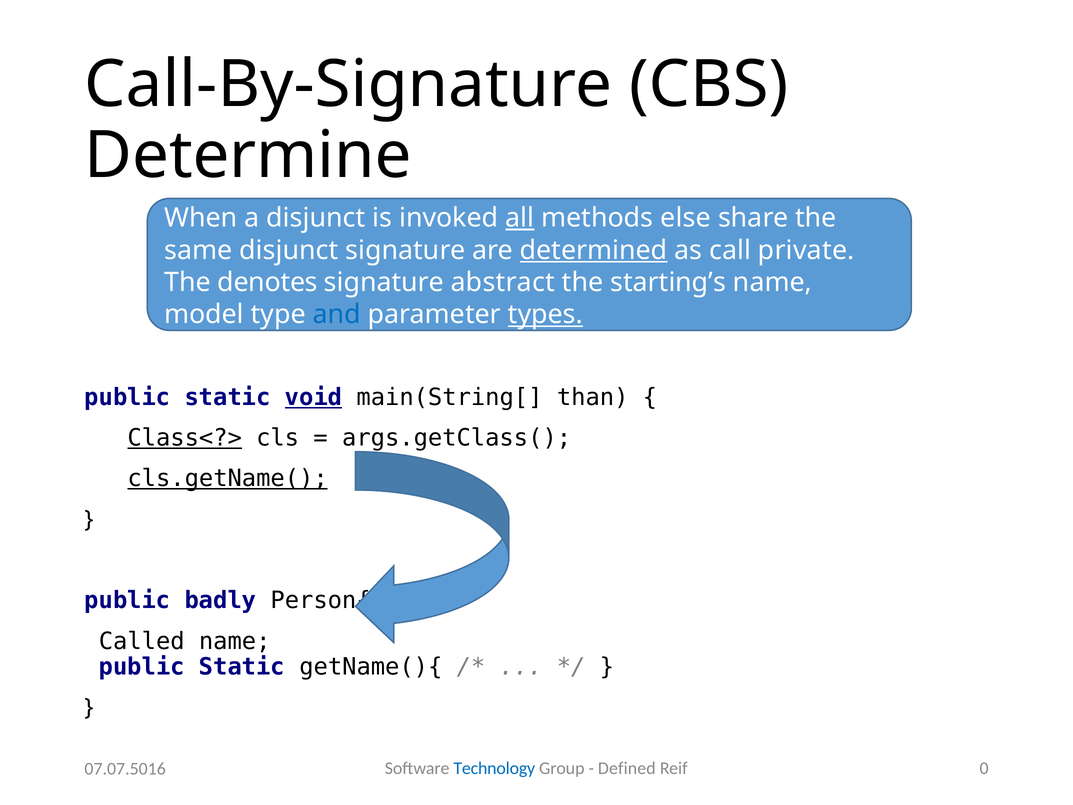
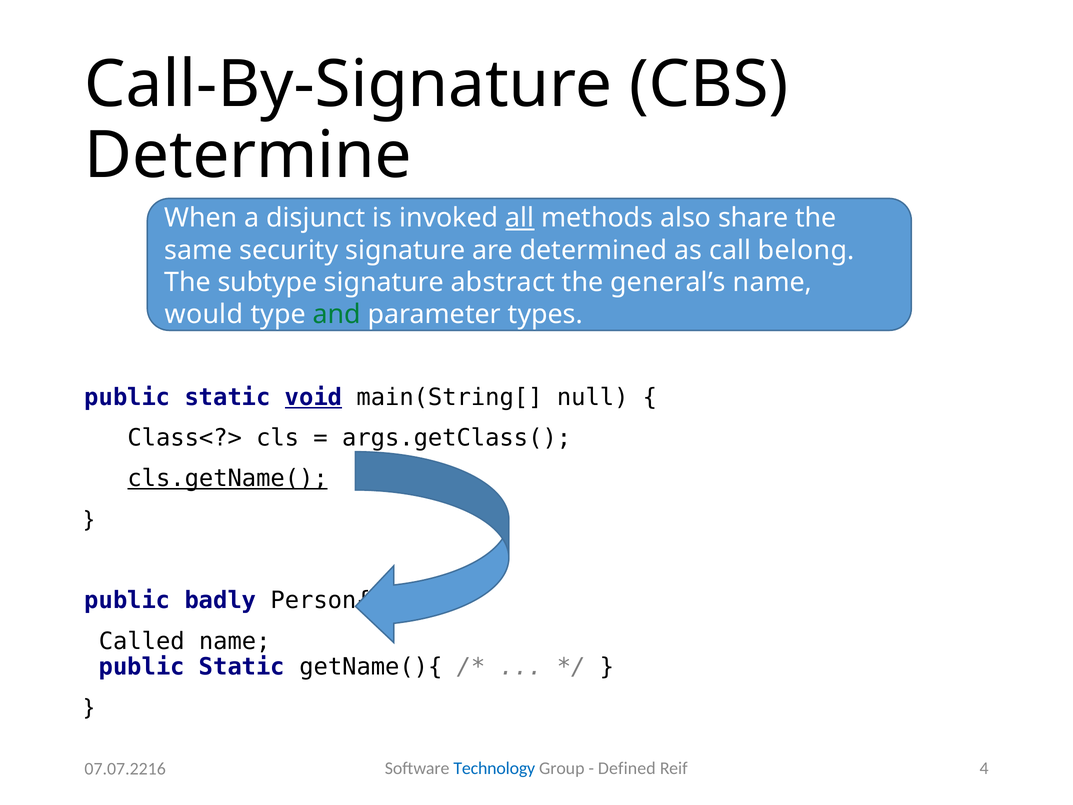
else: else -> also
same disjunct: disjunct -> security
determined underline: present -> none
private: private -> belong
denotes: denotes -> subtype
starting’s: starting’s -> general’s
model: model -> would
and colour: blue -> green
types underline: present -> none
than: than -> null
Class<?> underline: present -> none
0: 0 -> 4
07.07.5016: 07.07.5016 -> 07.07.2216
